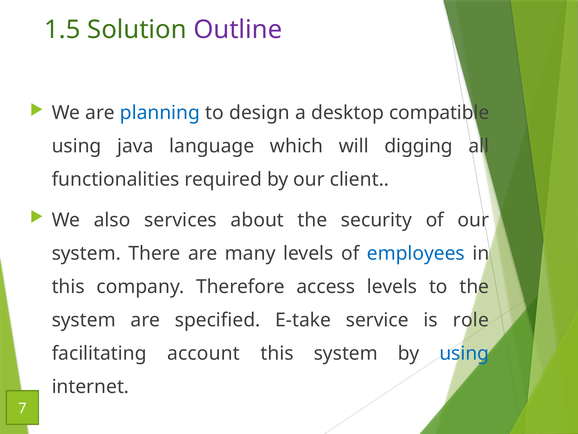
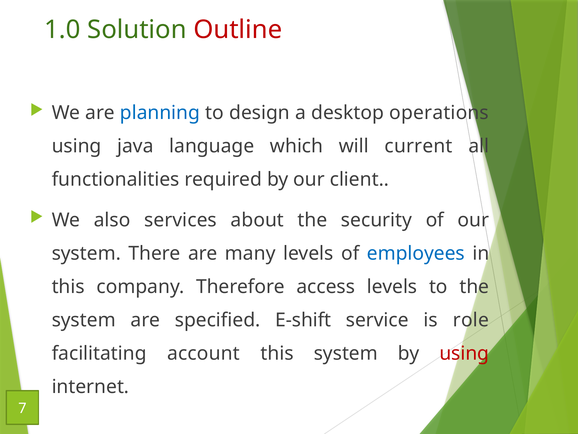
1.5: 1.5 -> 1.0
Outline colour: purple -> red
compatible: compatible -> operations
digging: digging -> current
E-take: E-take -> E-shift
using at (464, 353) colour: blue -> red
